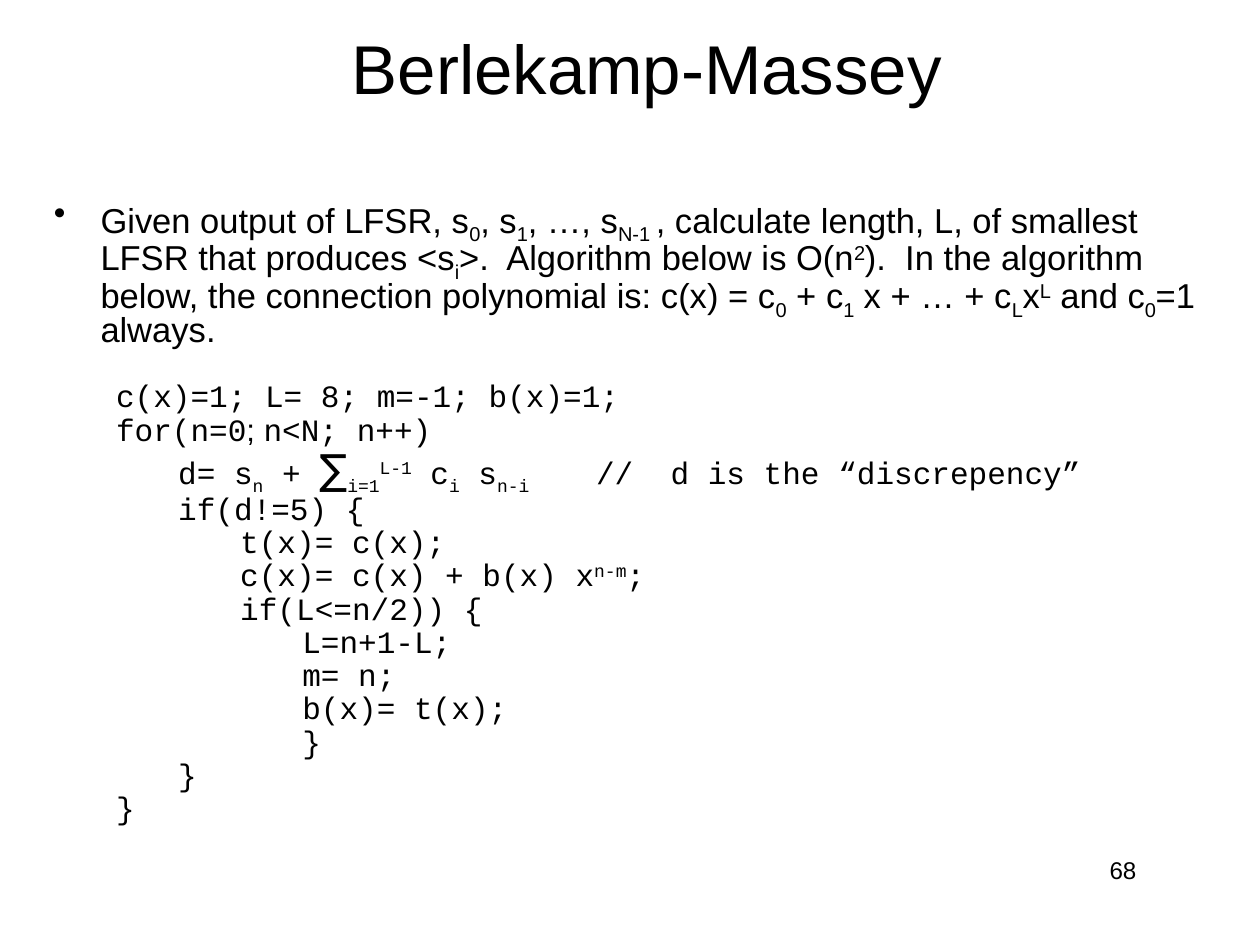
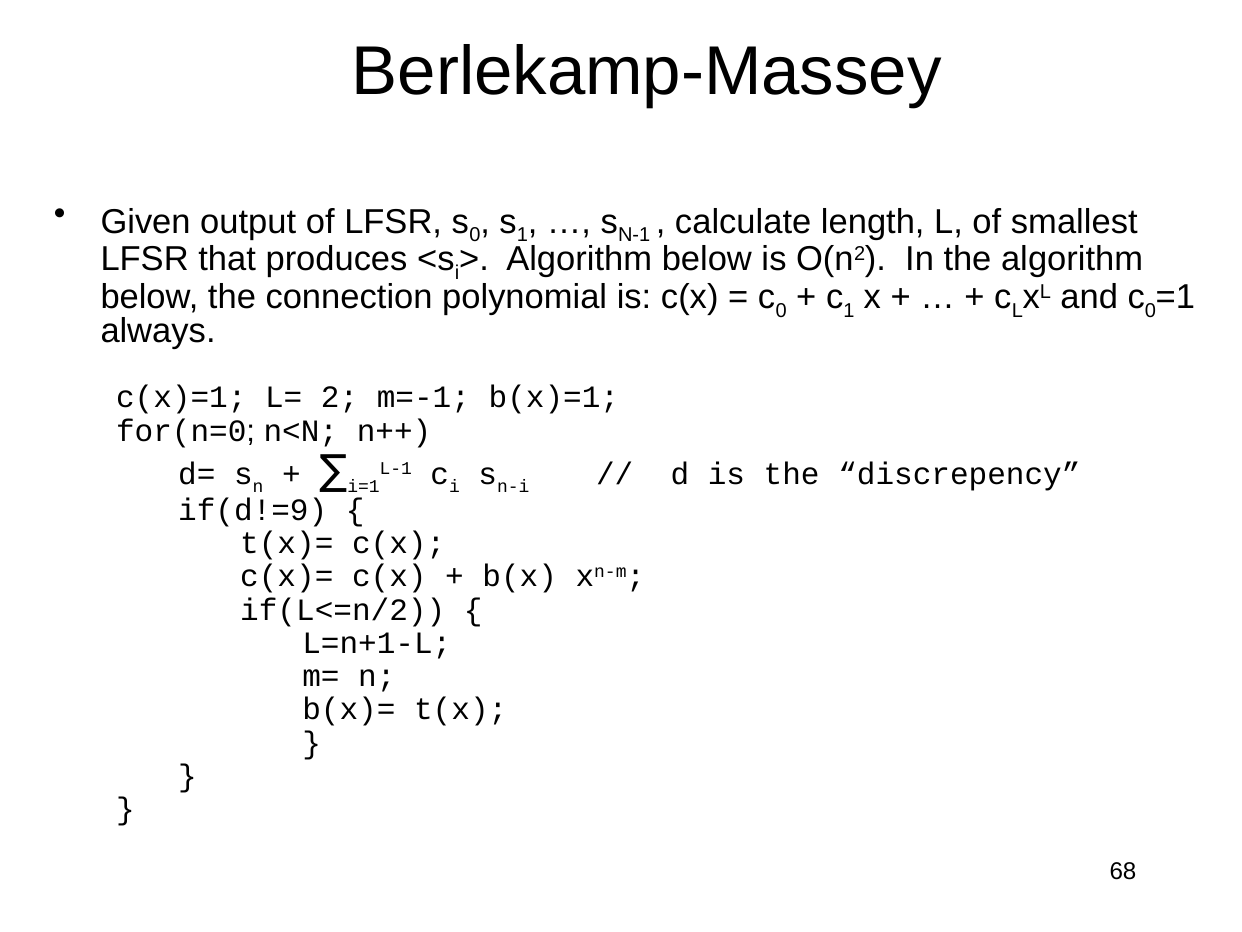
8: 8 -> 2
if(d!=5: if(d!=5 -> if(d!=9
